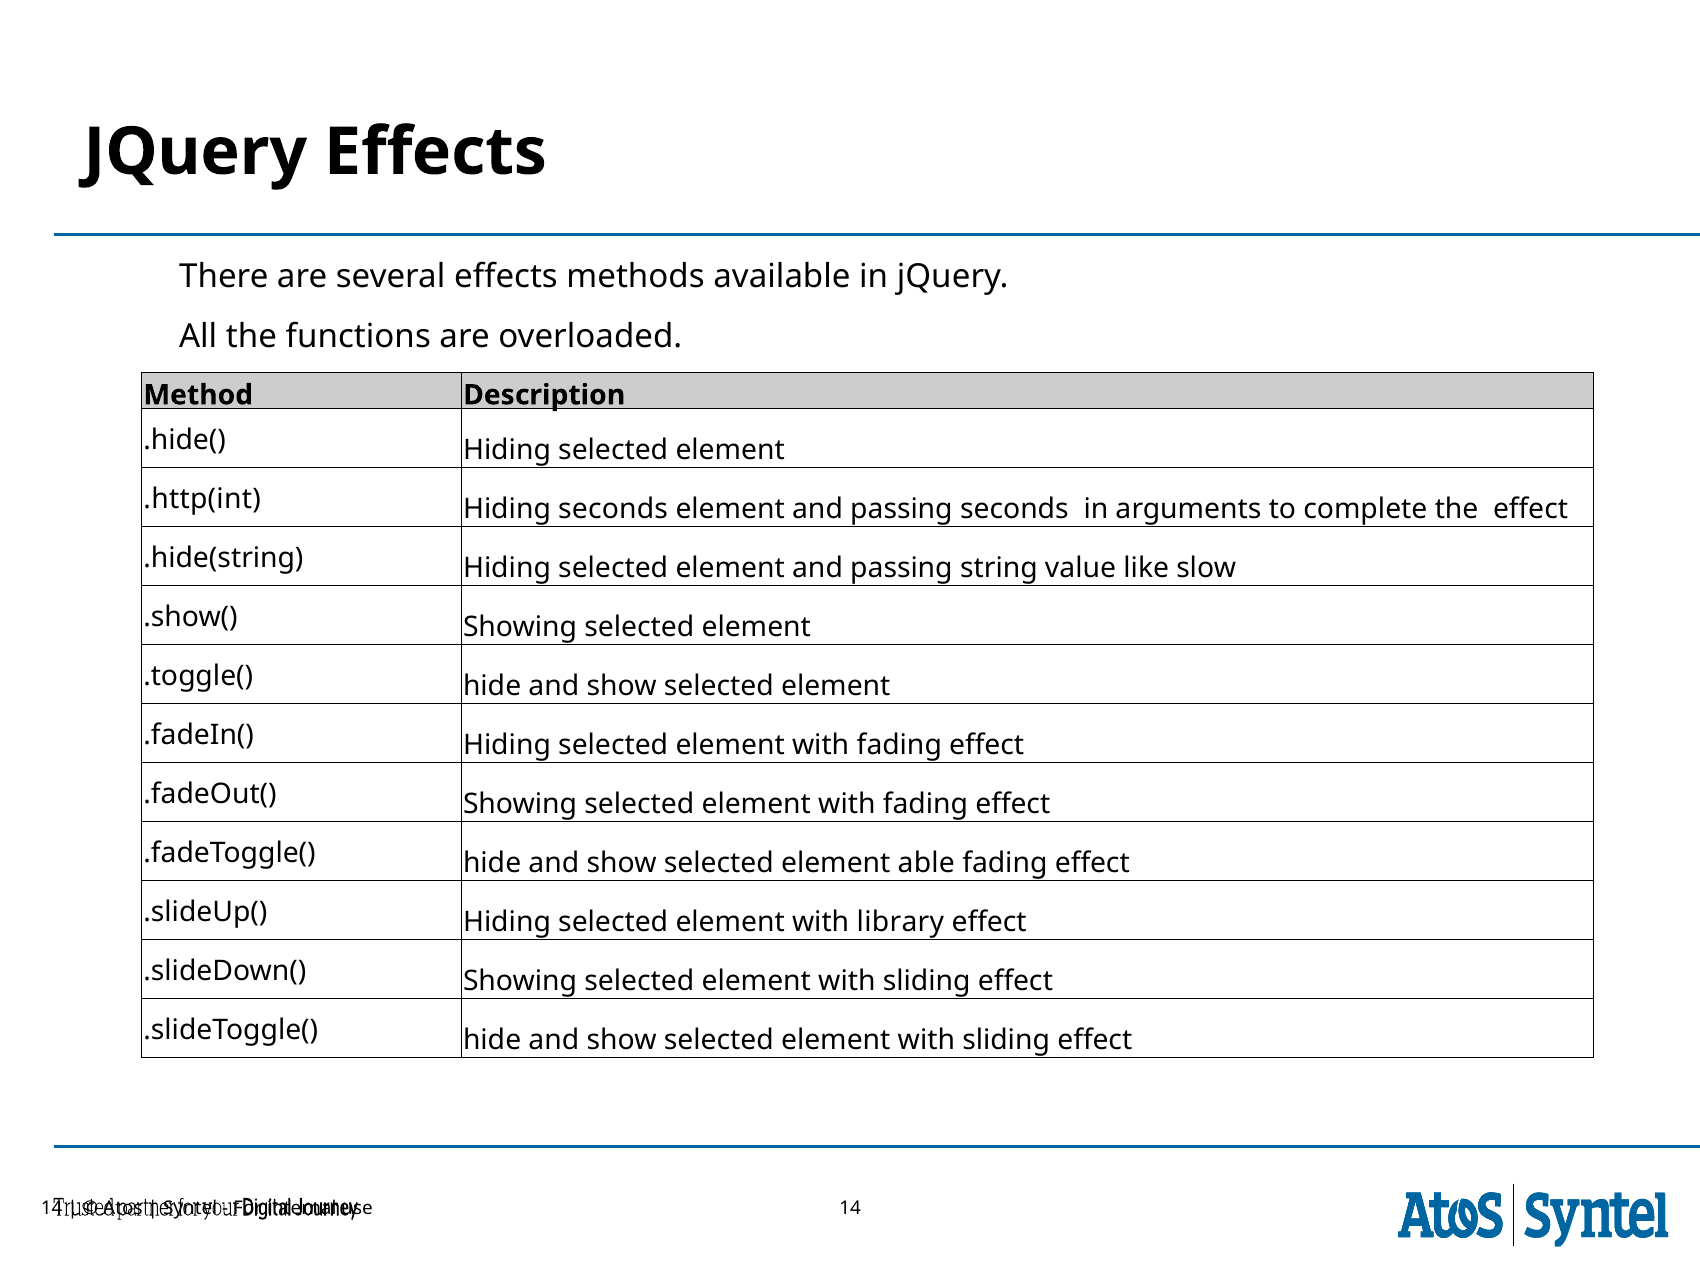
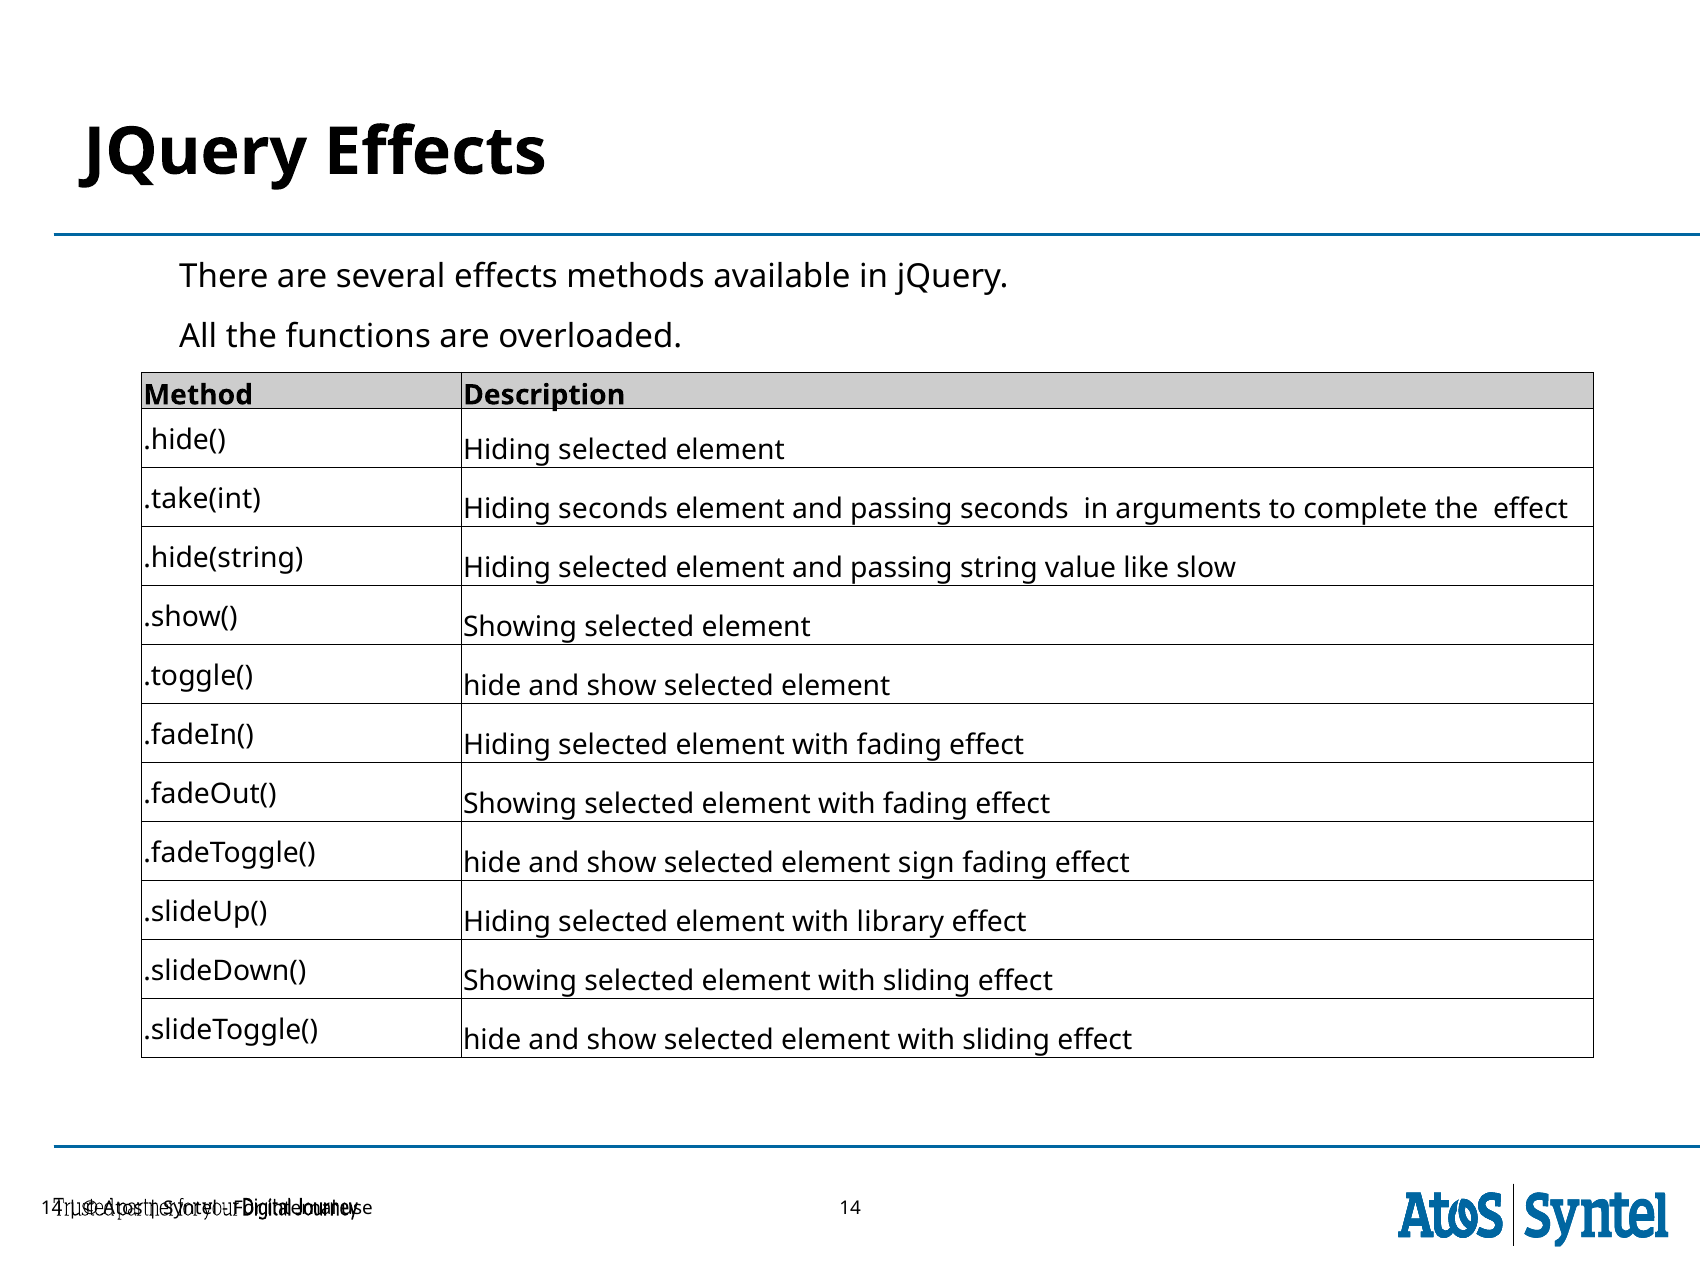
.http(int: .http(int -> .take(int
able: able -> sign
